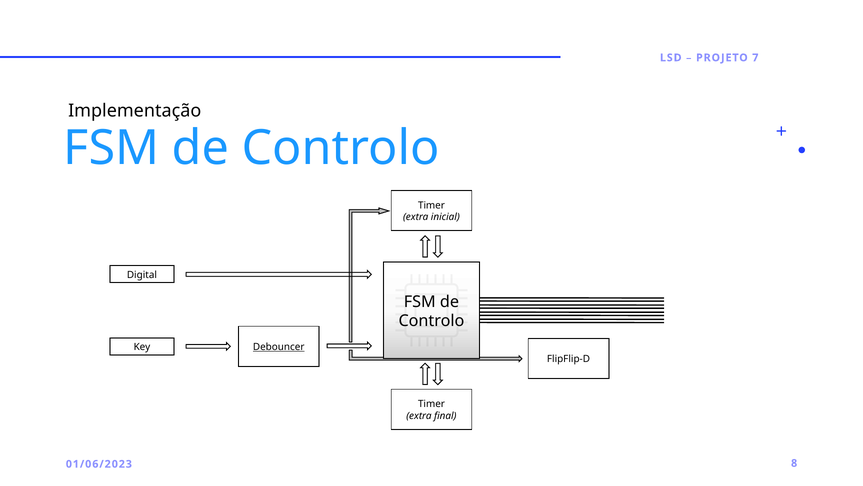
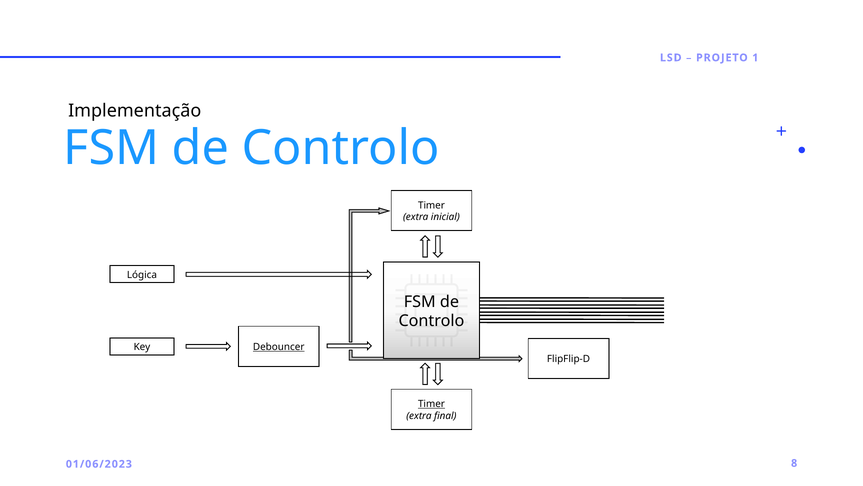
7: 7 -> 1
Digital: Digital -> Lógica
Timer at (431, 404) underline: none -> present
